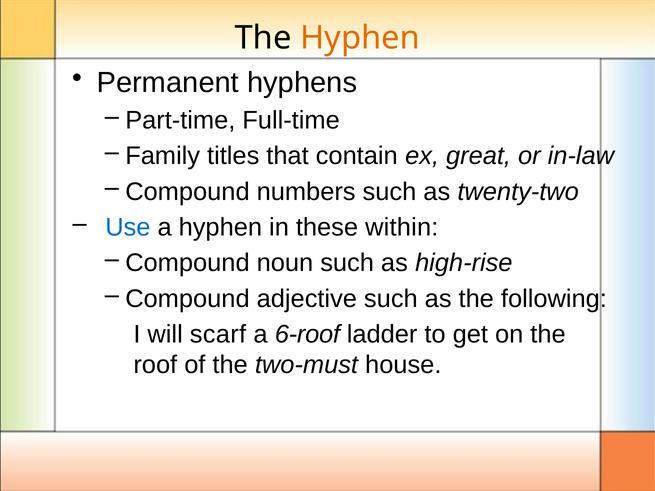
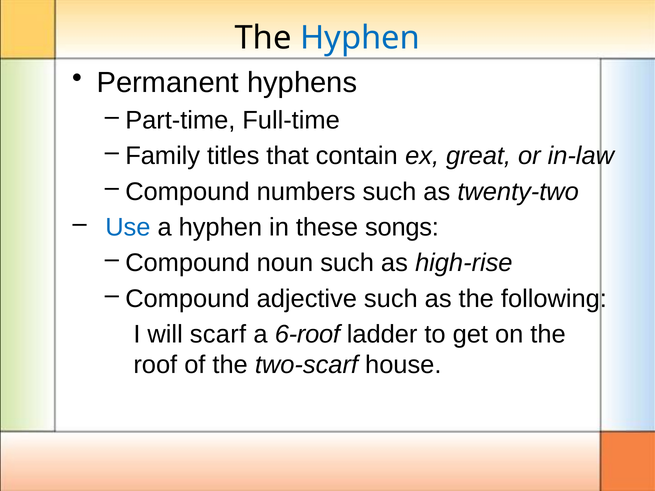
Hyphen at (360, 38) colour: orange -> blue
within: within -> songs
two-must: two-must -> two-scarf
